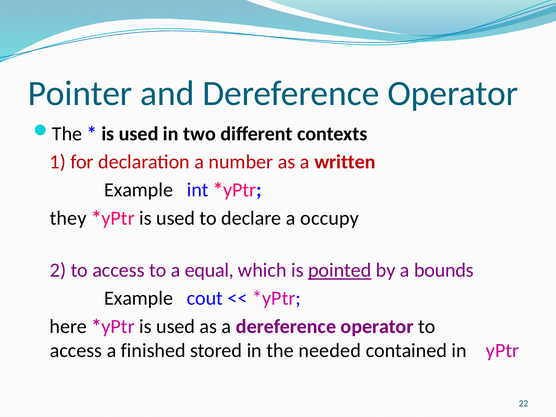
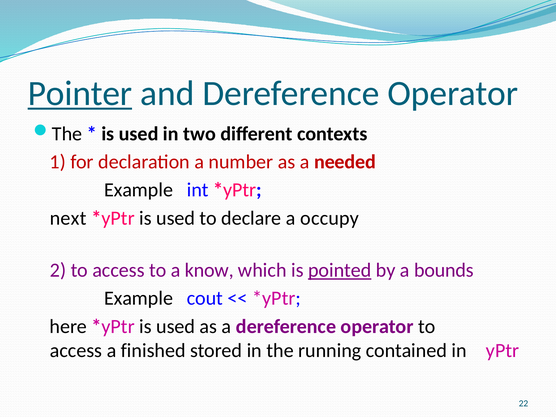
Pointer underline: none -> present
written: written -> needed
they: they -> next
equal: equal -> know
needed: needed -> running
